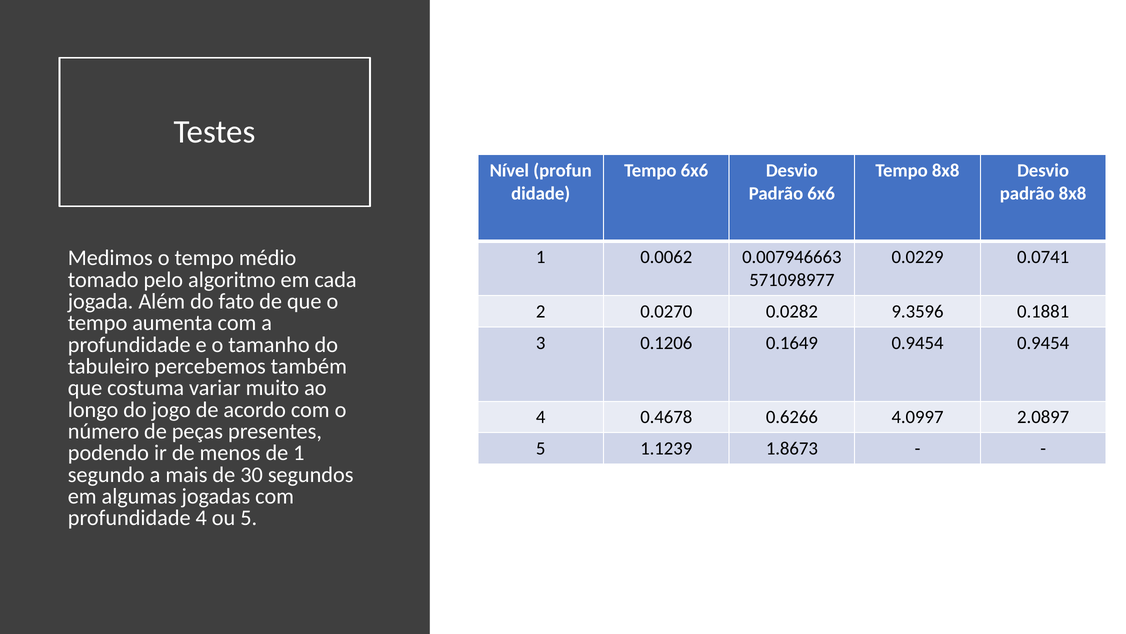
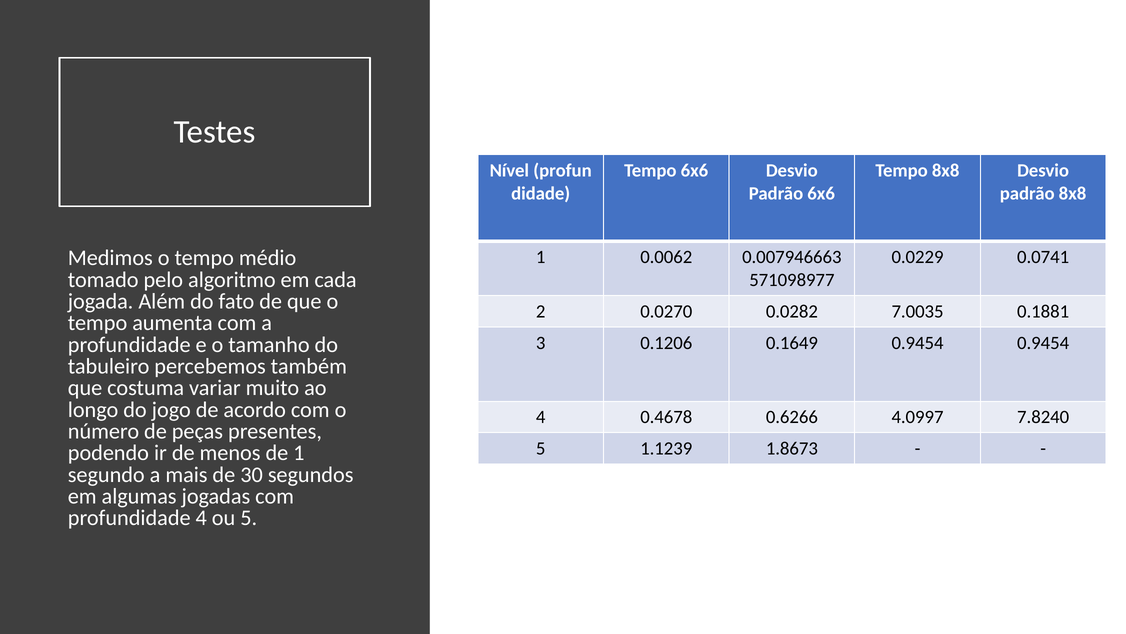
9.3596: 9.3596 -> 7.0035
2.0897: 2.0897 -> 7.8240
